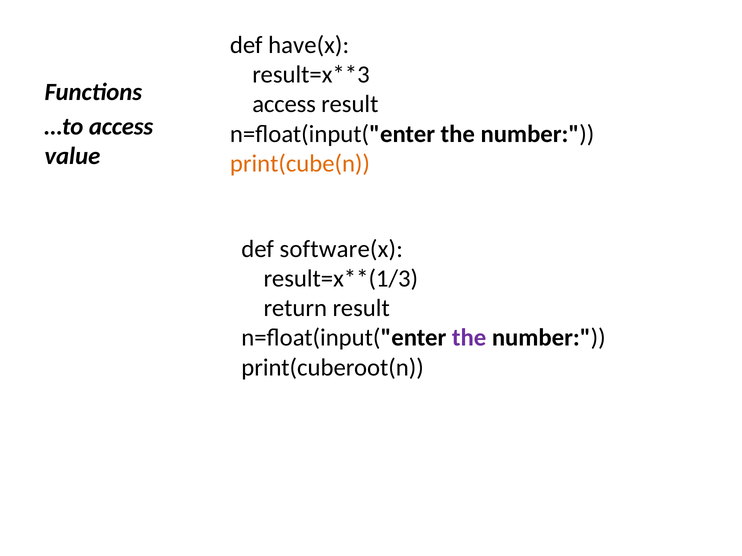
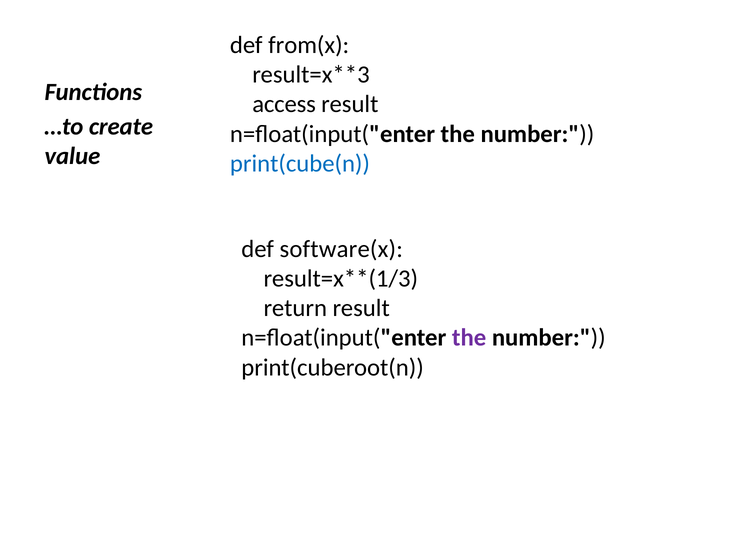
have(x: have(x -> from(x
…to access: access -> create
print(cube(n colour: orange -> blue
